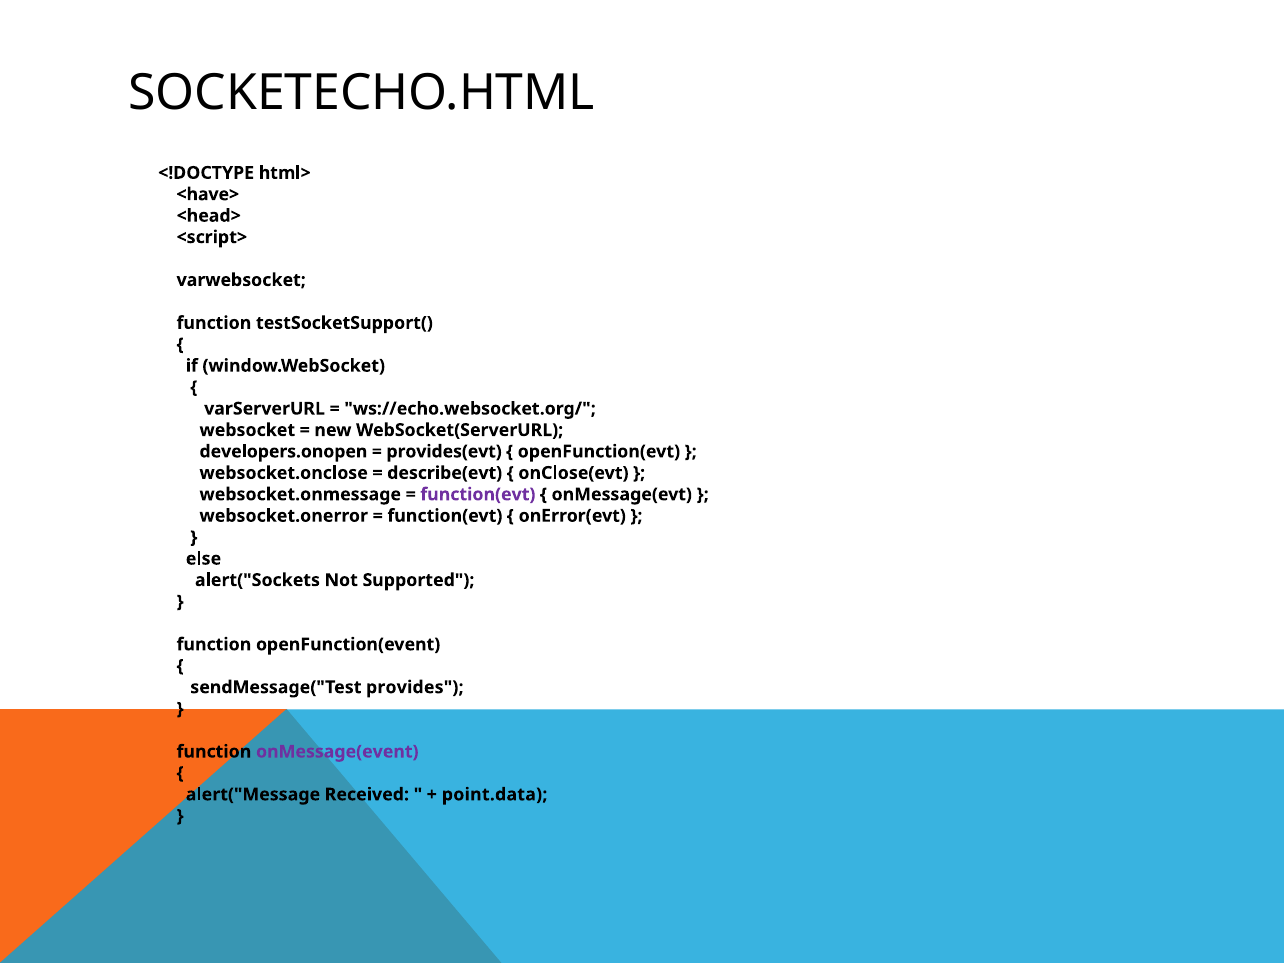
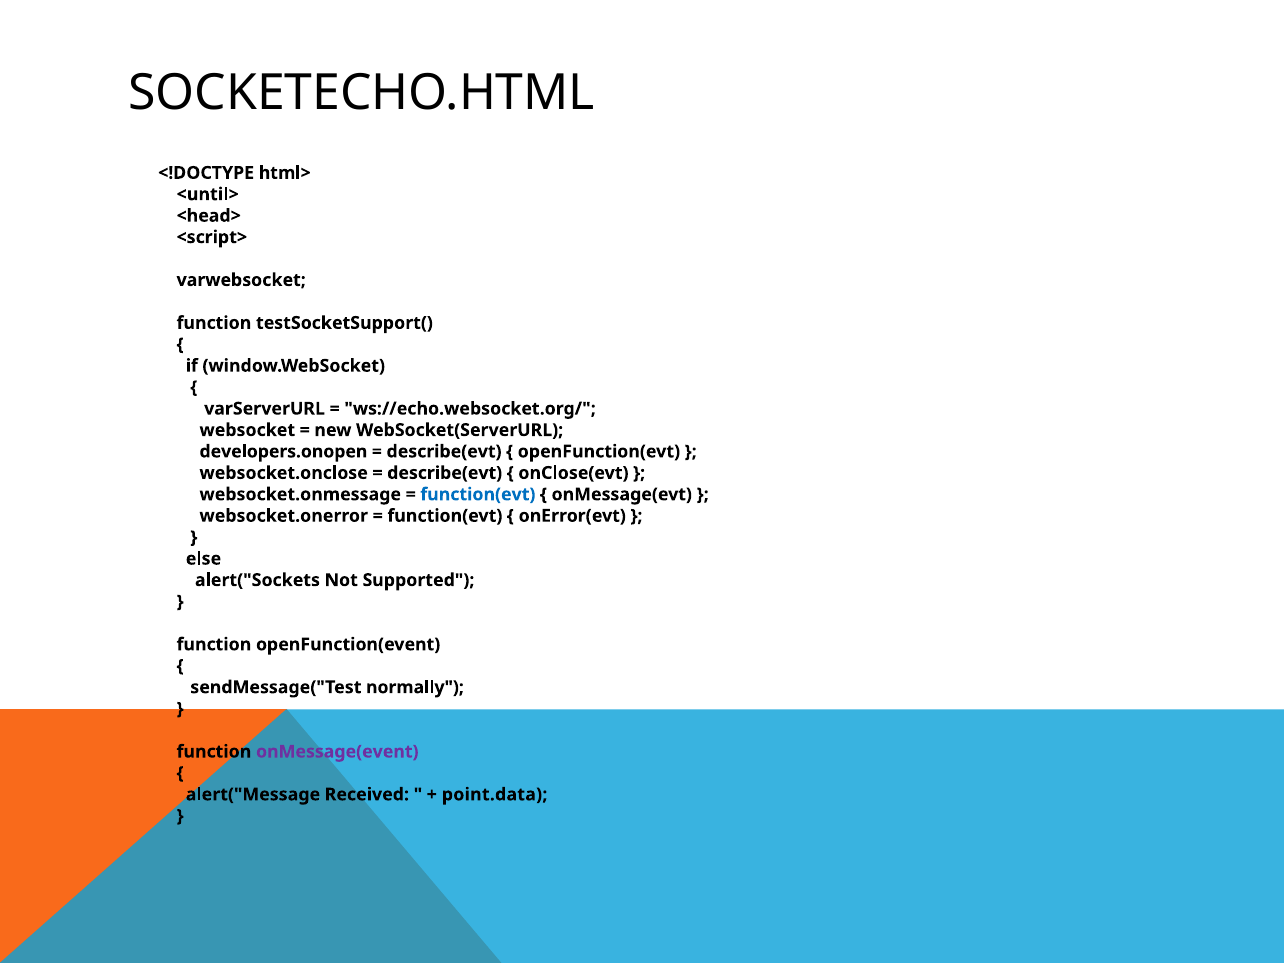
<have>: <have> -> <until>
provides(evt at (444, 452): provides(evt -> describe(evt
function(evt at (478, 494) colour: purple -> blue
provides: provides -> normally
